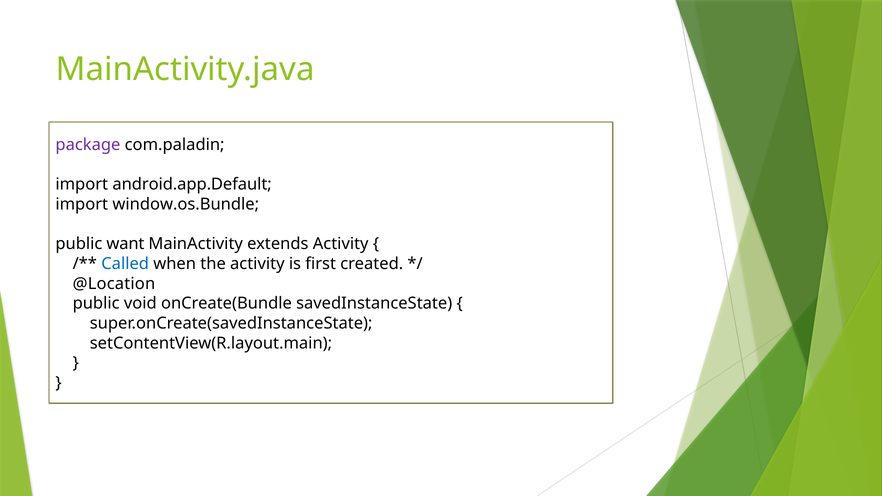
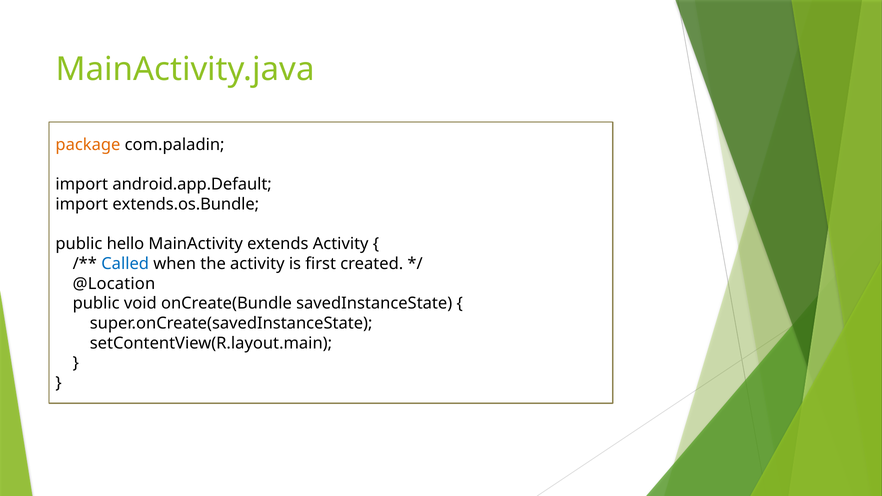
package colour: purple -> orange
window.os.Bundle: window.os.Bundle -> extends.os.Bundle
want: want -> hello
